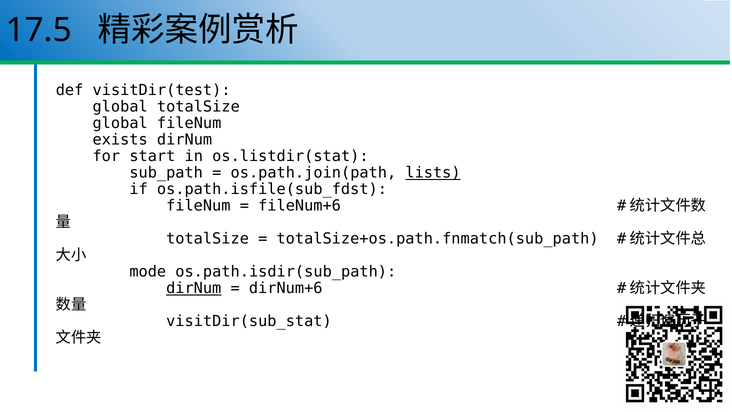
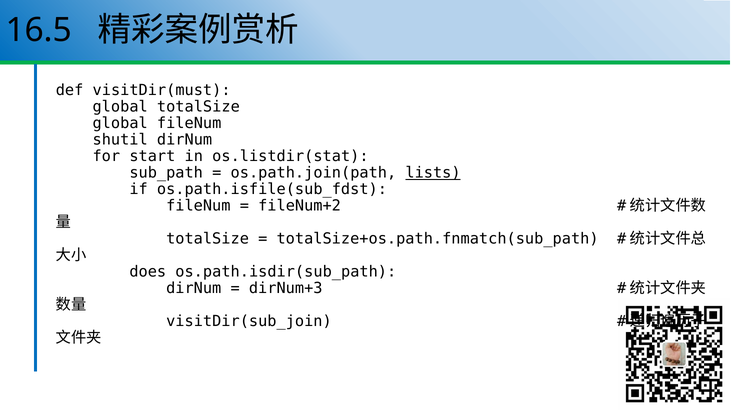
17.5: 17.5 -> 16.5
visitDir(test: visitDir(test -> visitDir(must
exists: exists -> shutil
fileNum+6: fileNum+6 -> fileNum+2
mode: mode -> does
dirNum at (194, 288) underline: present -> none
dirNum+6: dirNum+6 -> dirNum+3
visitDir(sub_stat: visitDir(sub_stat -> visitDir(sub_join
